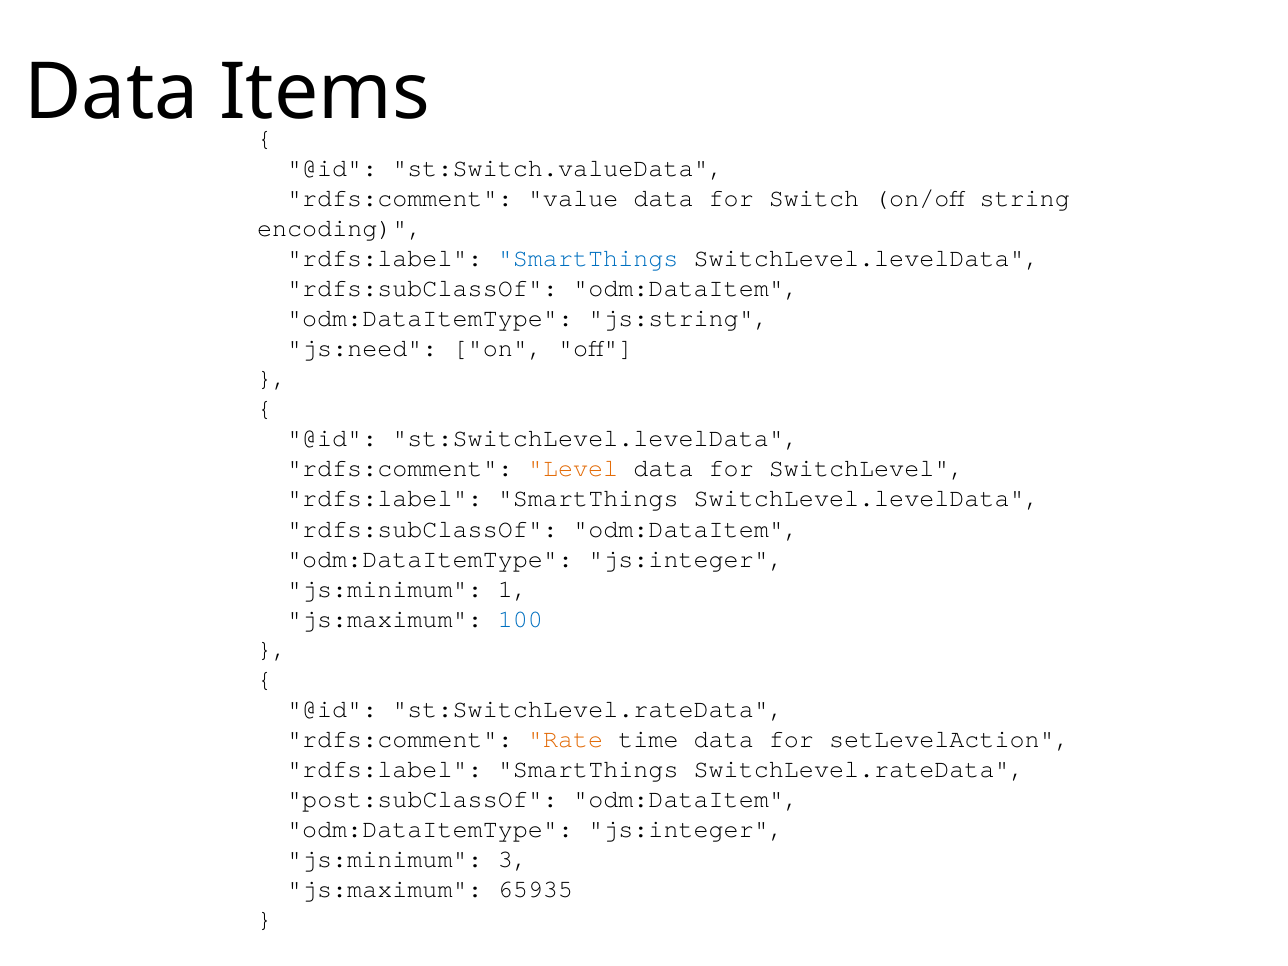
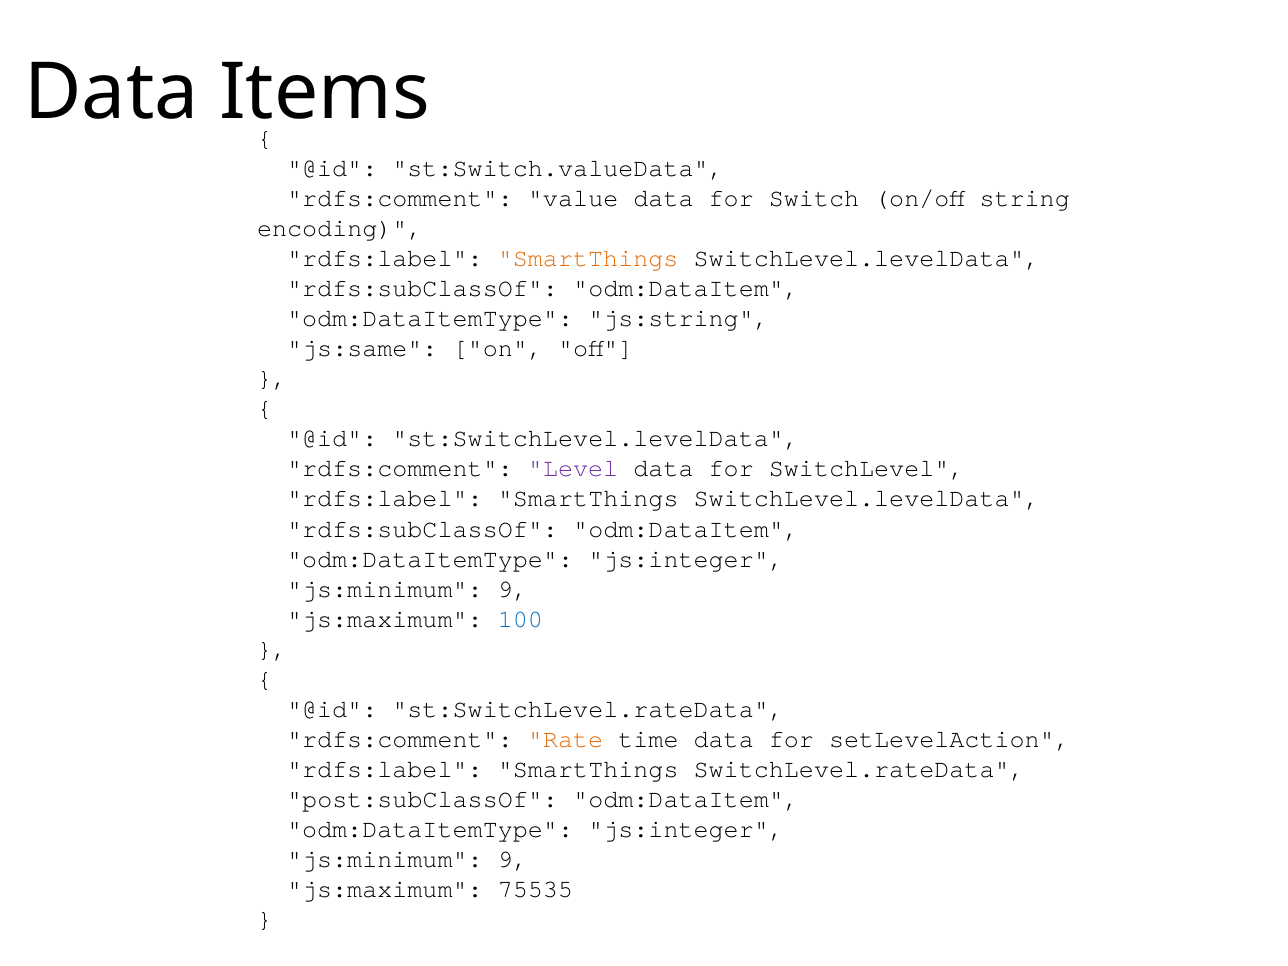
SmartThings at (588, 258) colour: blue -> orange
js:need: js:need -> js:same
Level colour: orange -> purple
1 at (513, 589): 1 -> 9
3 at (513, 860): 3 -> 9
65935: 65935 -> 75535
